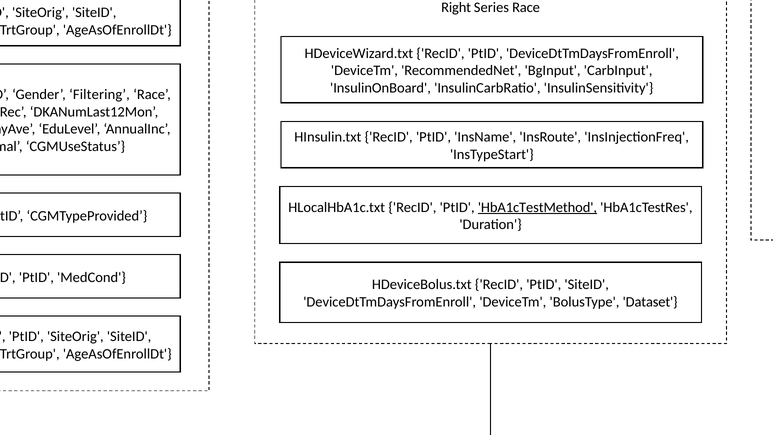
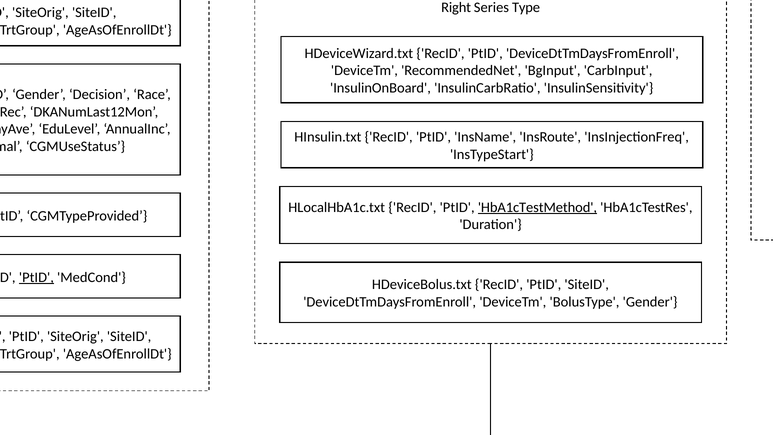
Series Race: Race -> Type
Filtering: Filtering -> Decision
PtID at (36, 277) underline: none -> present
BolusType Dataset: Dataset -> Gender
